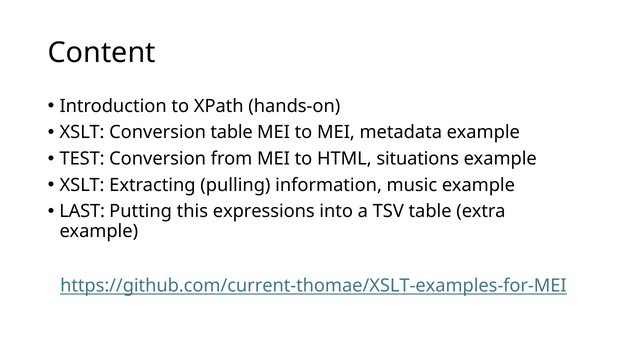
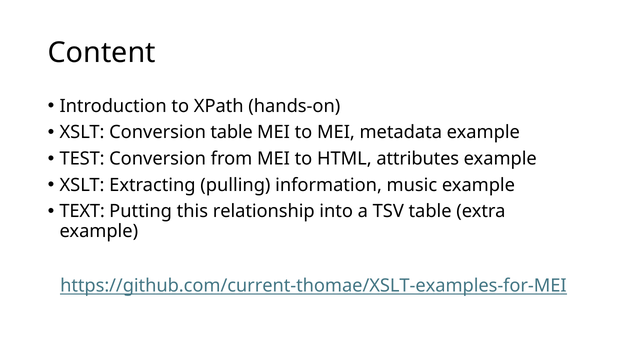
situations: situations -> attributes
LAST: LAST -> TEXT
expressions: expressions -> relationship
